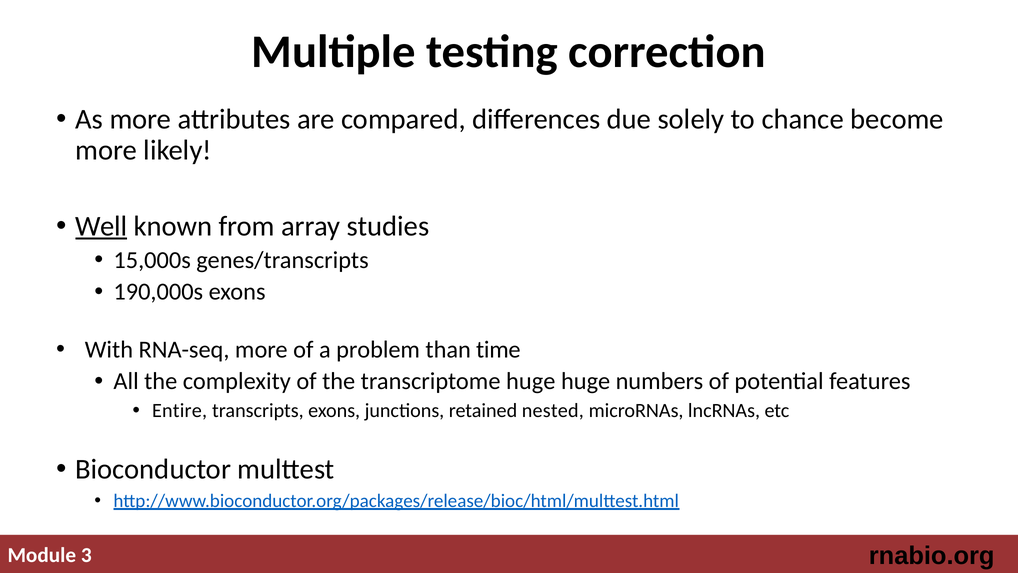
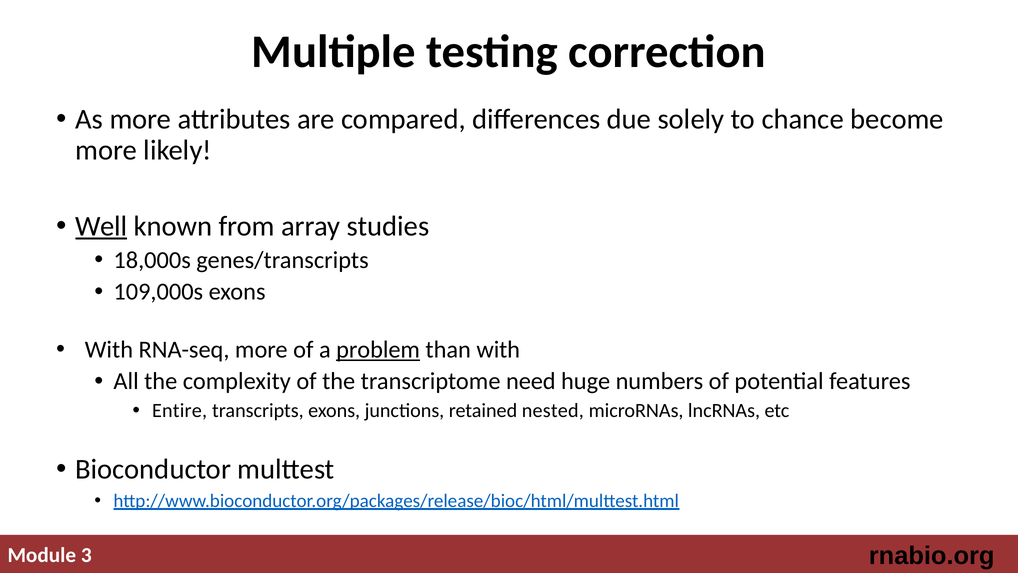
15,000s: 15,000s -> 18,000s
190,000s: 190,000s -> 109,000s
problem underline: none -> present
than time: time -> with
transcriptome huge: huge -> need
